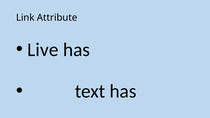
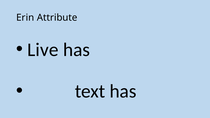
Link: Link -> Erin
